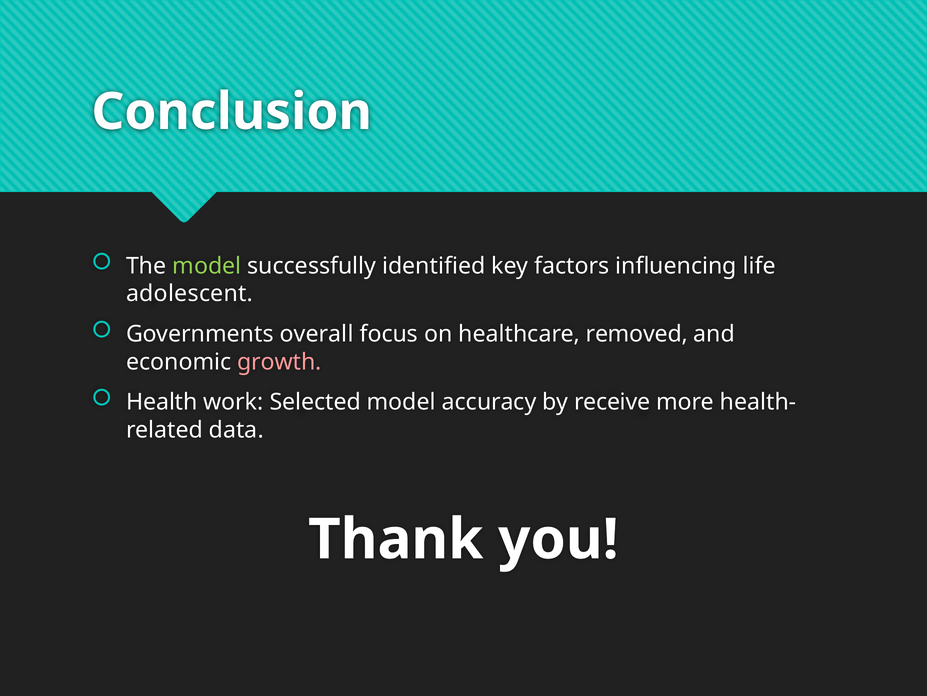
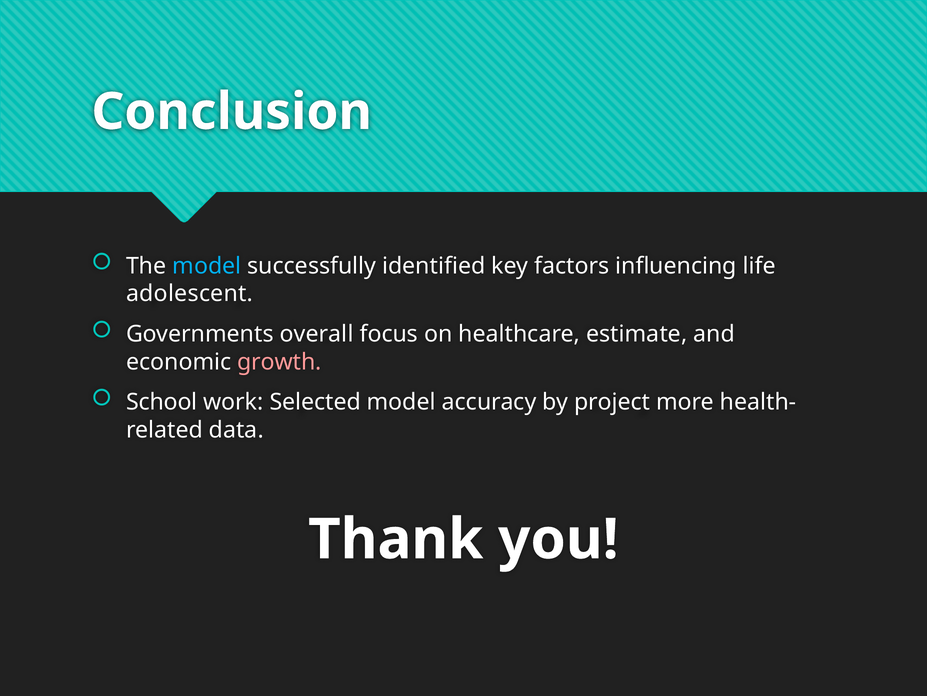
model at (207, 266) colour: light green -> light blue
removed: removed -> estimate
Health: Health -> School
receive: receive -> project
